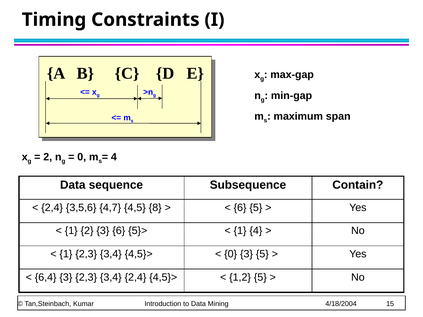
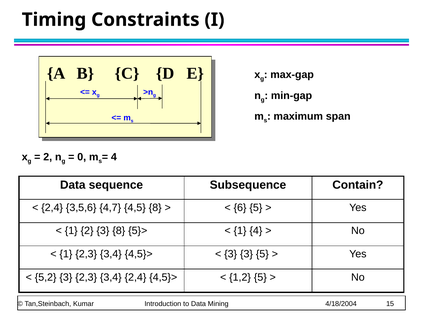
3 6: 6 -> 8
0 at (231, 254): 0 -> 3
6,4: 6,4 -> 5,2
